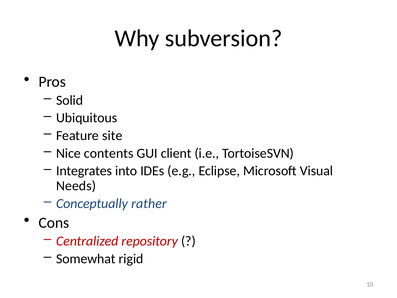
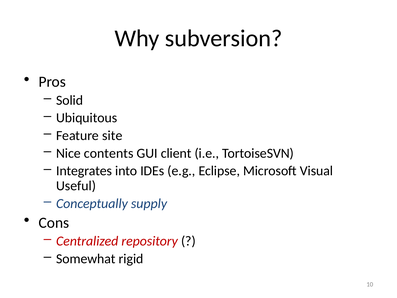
Needs: Needs -> Useful
rather: rather -> supply
